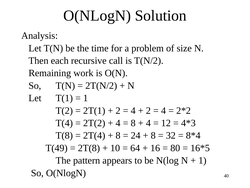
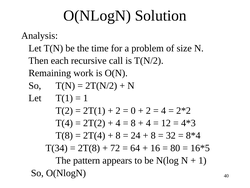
4 at (133, 110): 4 -> 0
T(49: T(49 -> T(34
10: 10 -> 72
